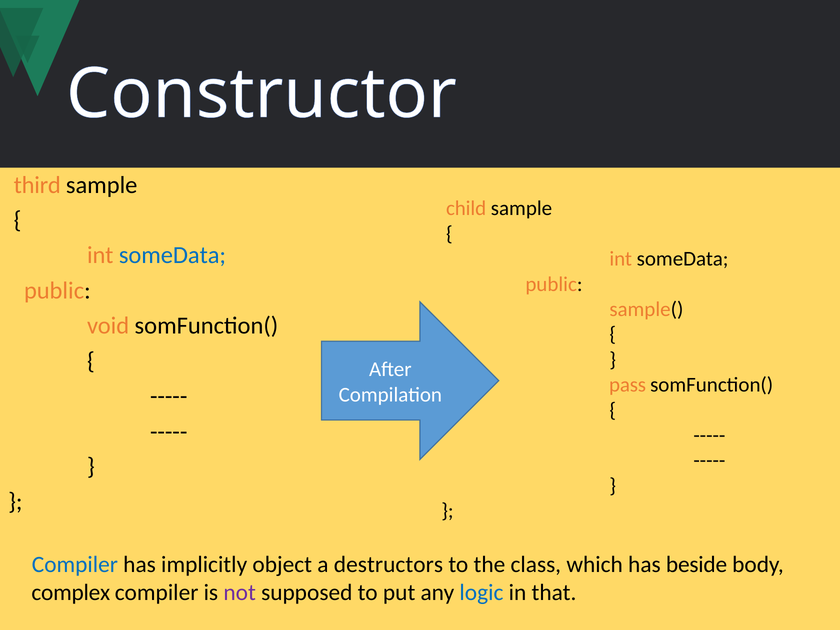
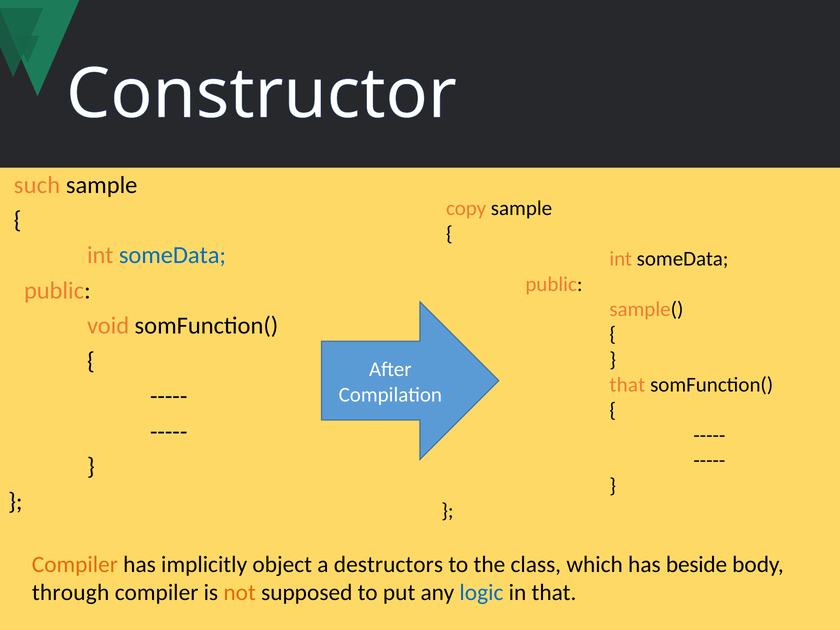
third: third -> such
child: child -> copy
pass at (628, 385): pass -> that
Compiler at (75, 564) colour: blue -> orange
complex: complex -> through
not colour: purple -> orange
